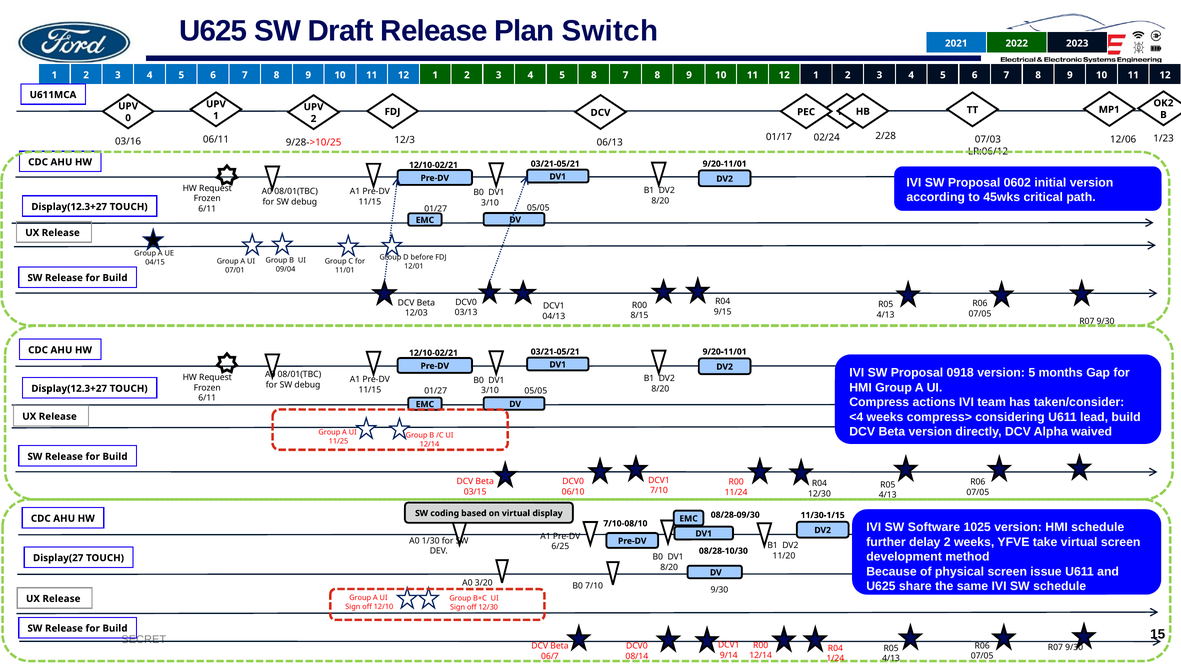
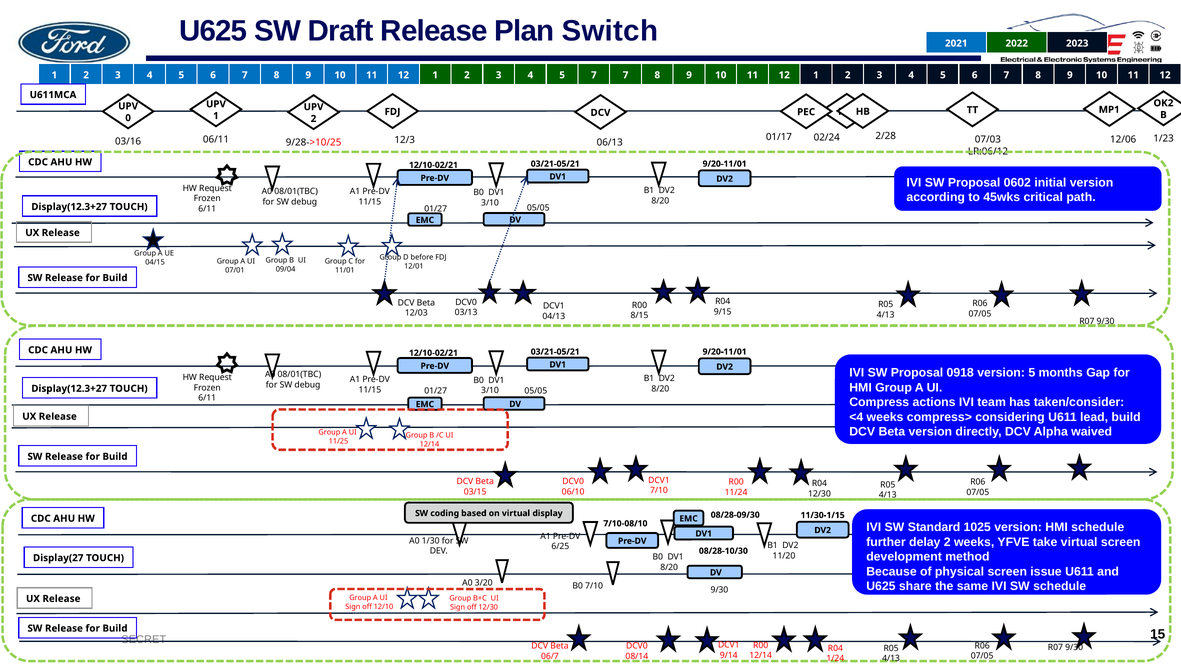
5 8: 8 -> 7
Software: Software -> Standard
